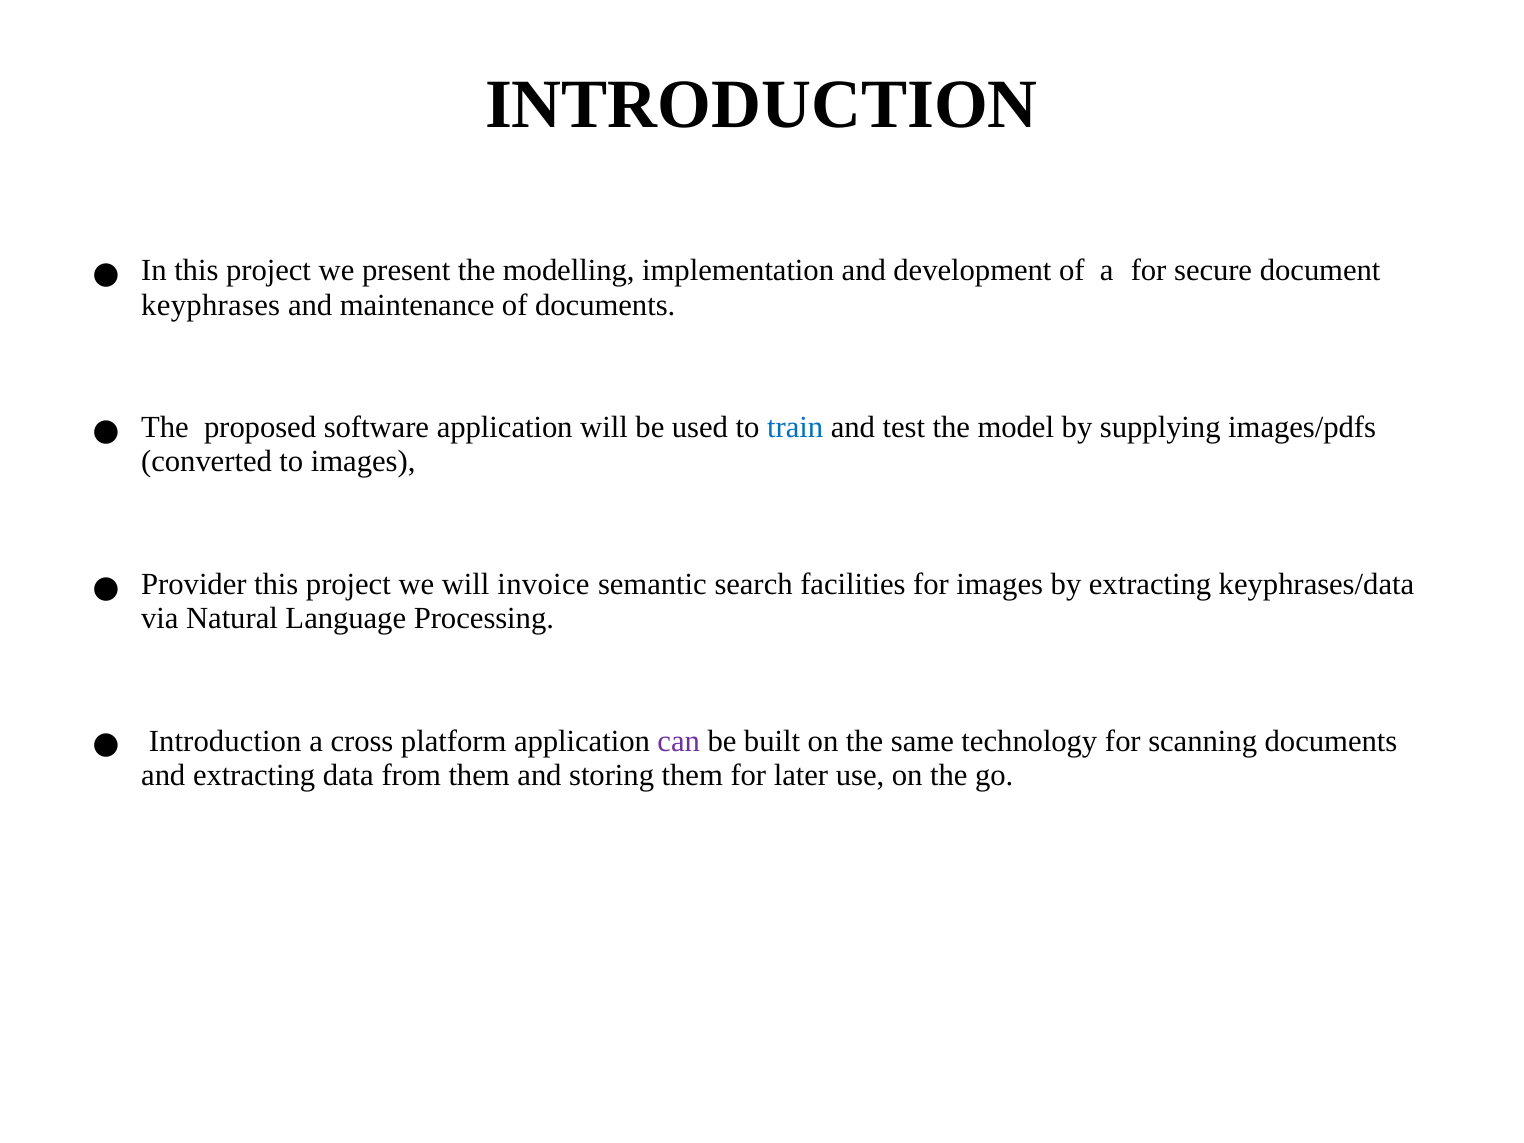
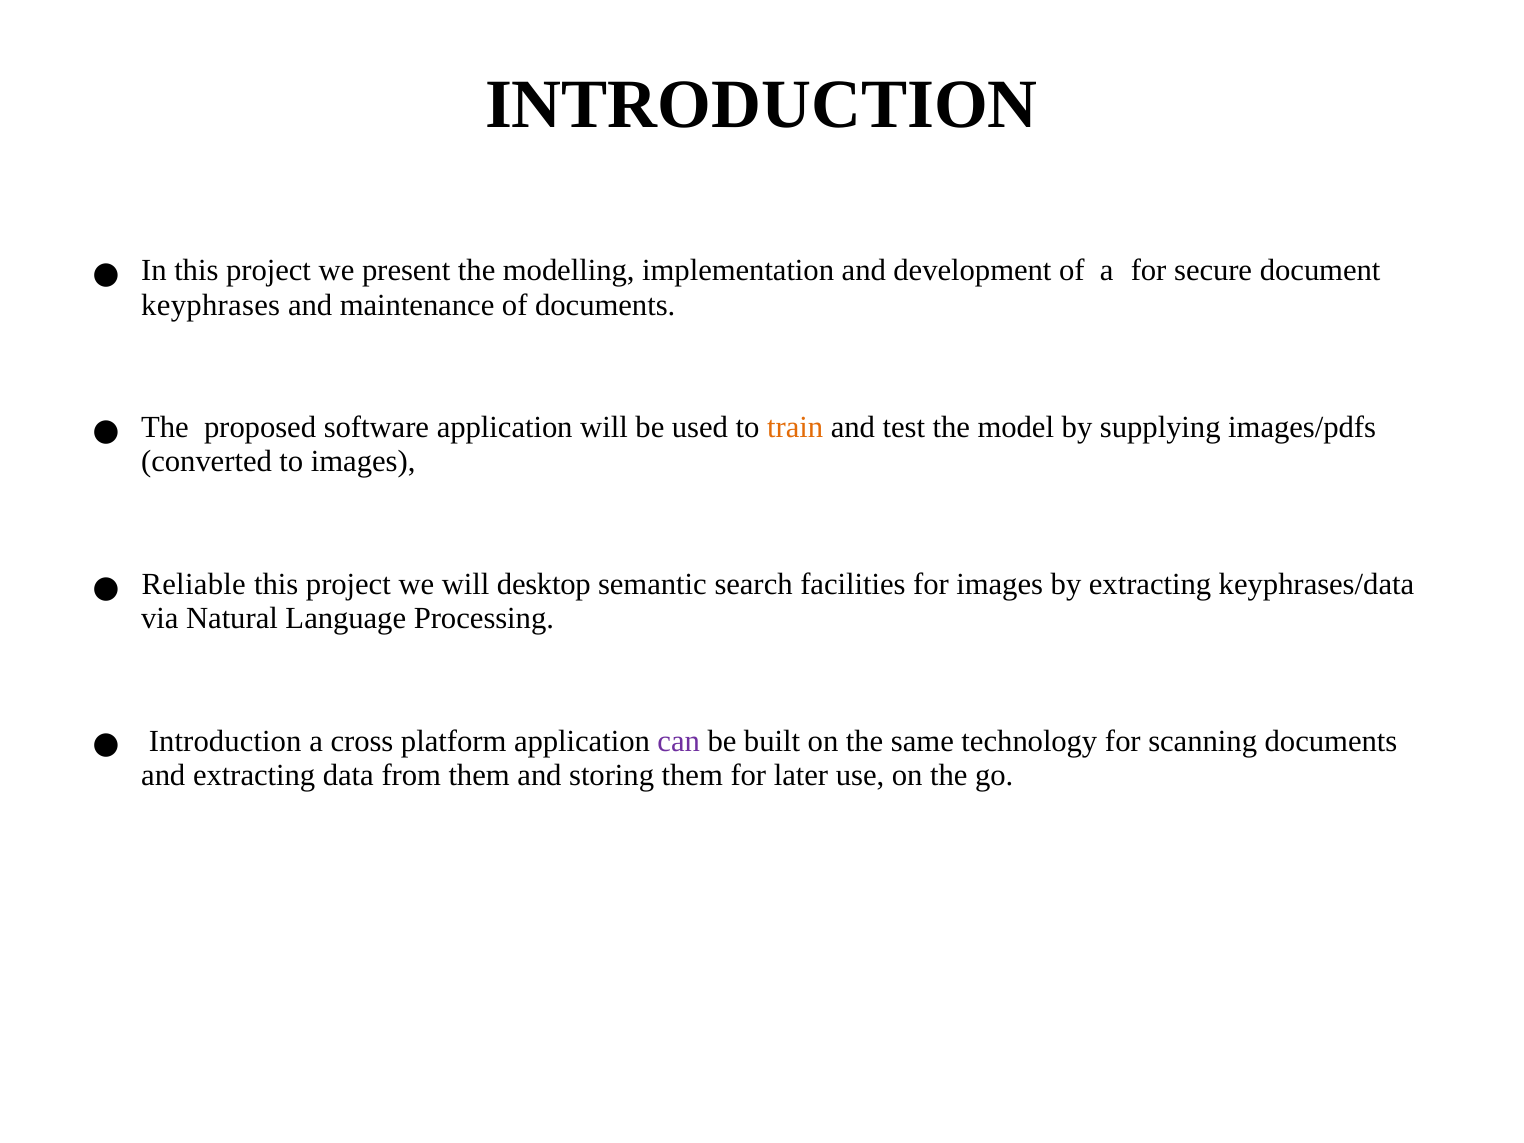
train colour: blue -> orange
Provider: Provider -> Reliable
invoice: invoice -> desktop
